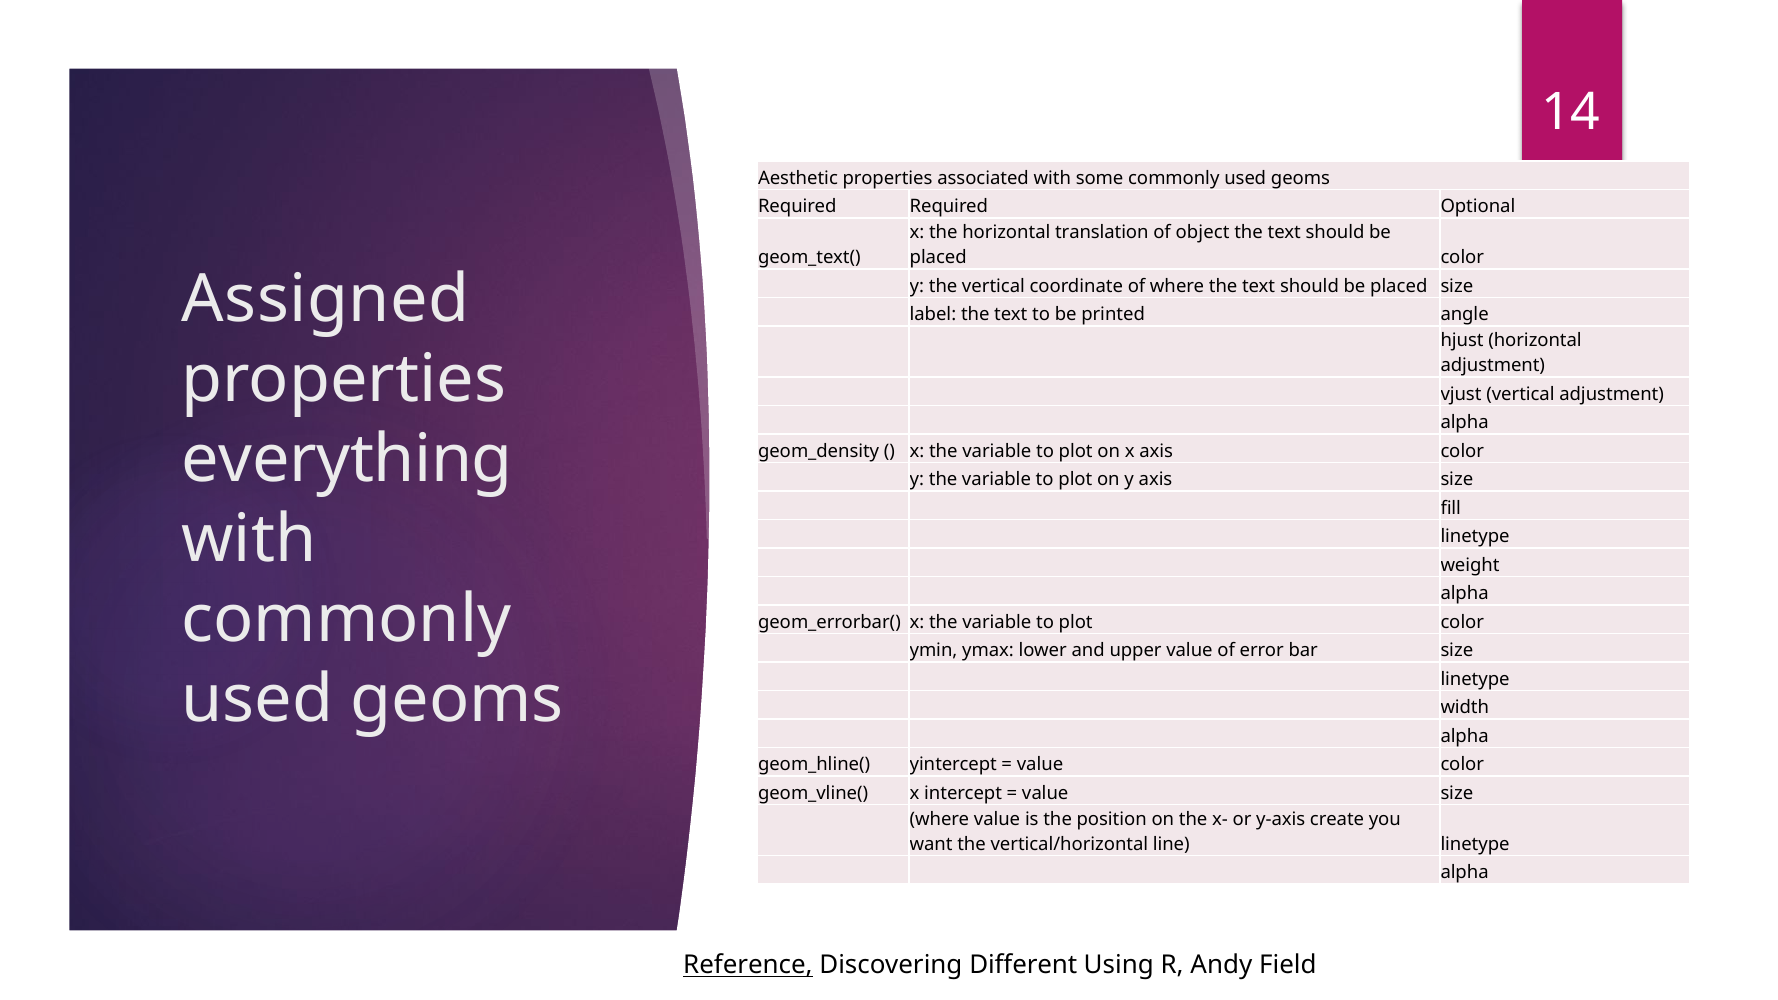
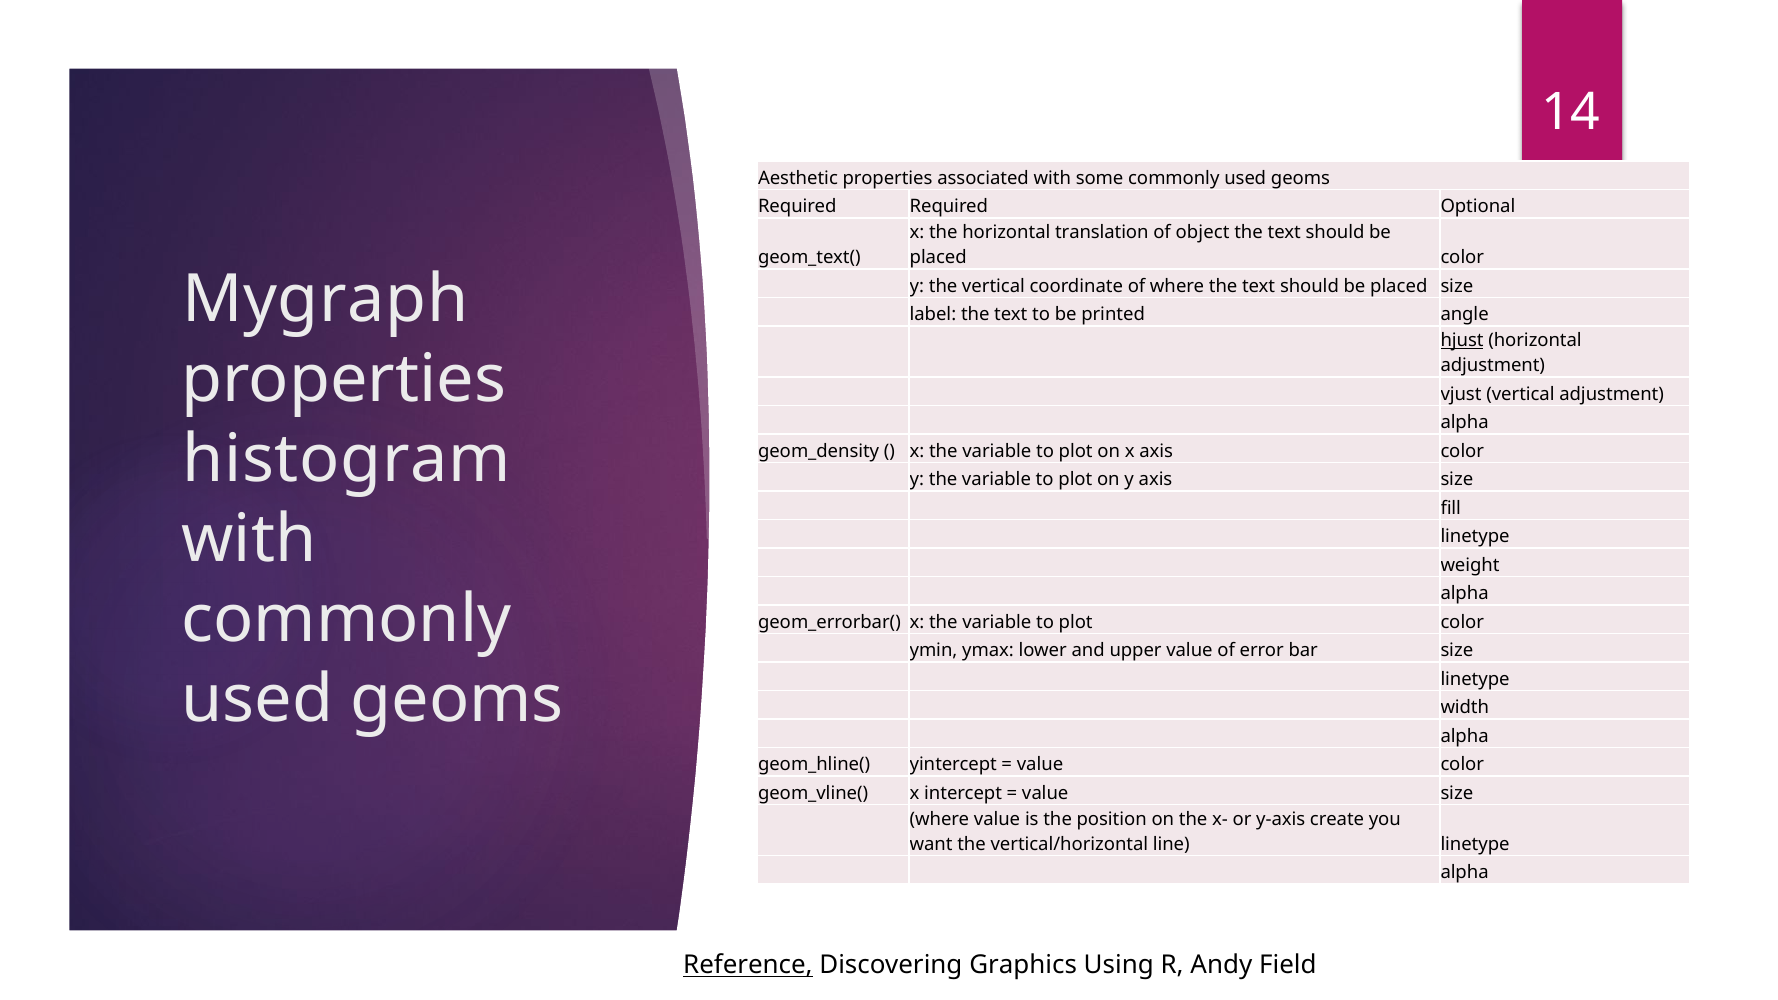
Assigned: Assigned -> Mygraph
hjust underline: none -> present
everything: everything -> histogram
Different: Different -> Graphics
